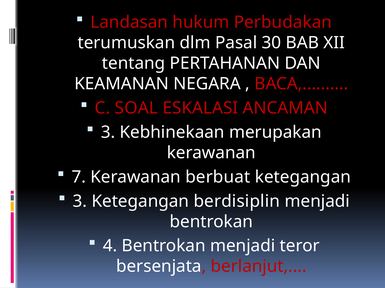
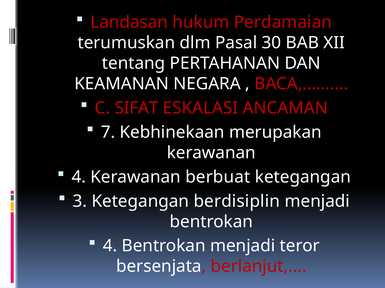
Perbudakan: Perbudakan -> Perdamaian
SOAL: SOAL -> SIFAT
3 at (108, 133): 3 -> 7
7 at (79, 177): 7 -> 4
